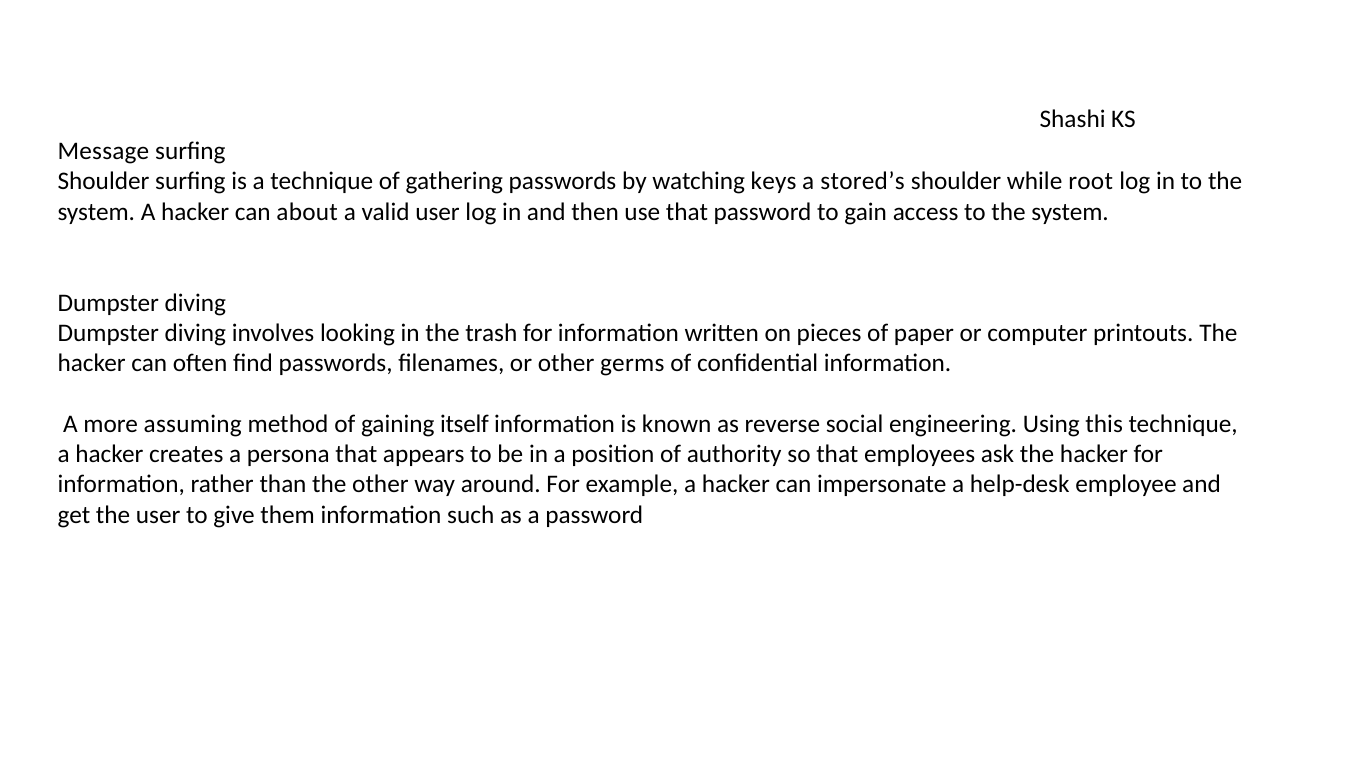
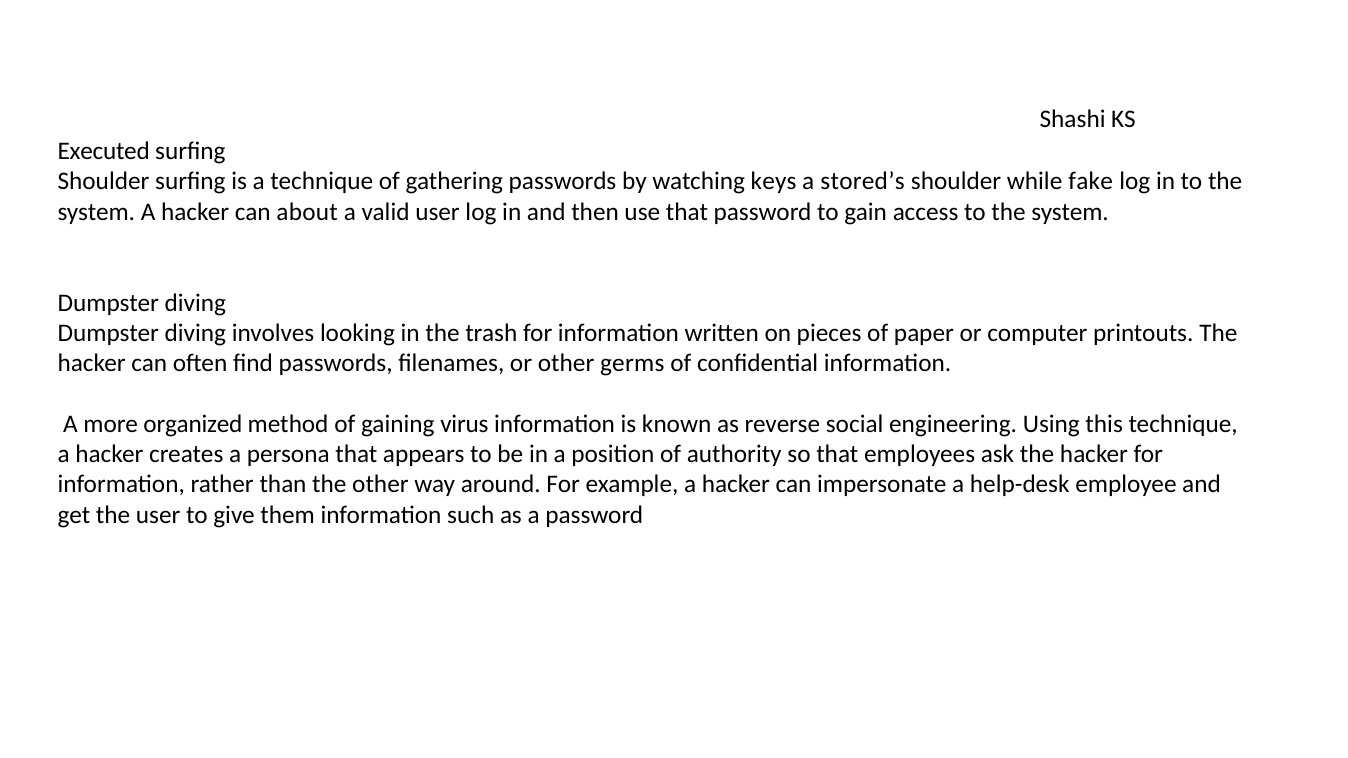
Message: Message -> Executed
root: root -> fake
assuming: assuming -> organized
itself: itself -> virus
